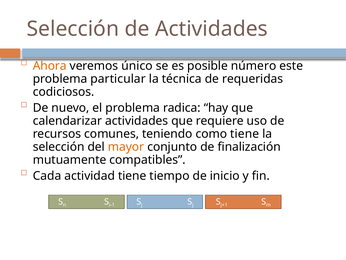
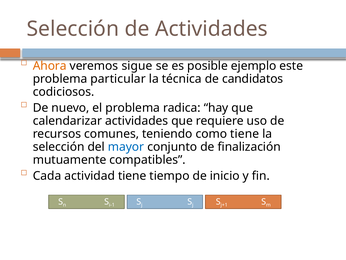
único: único -> sigue
número: número -> ejemplo
requeridas: requeridas -> candidatos
mayor colour: orange -> blue
